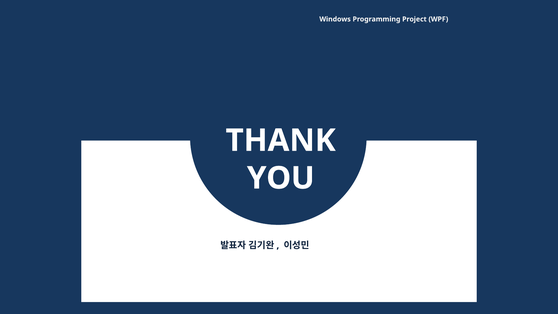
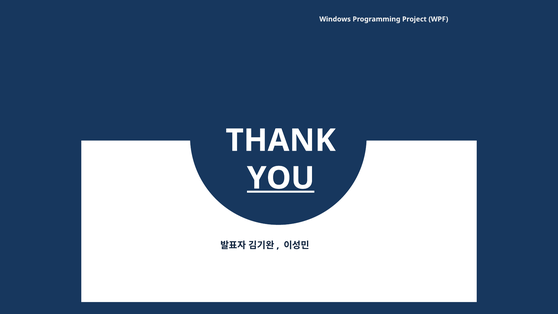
YOU underline: none -> present
